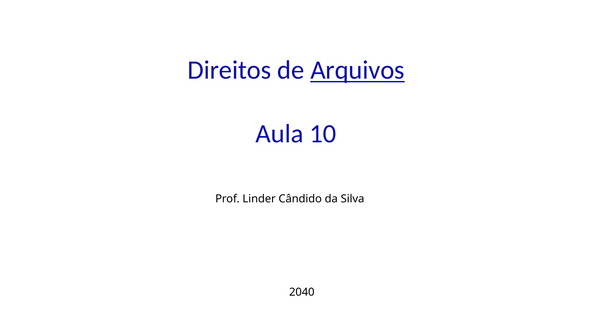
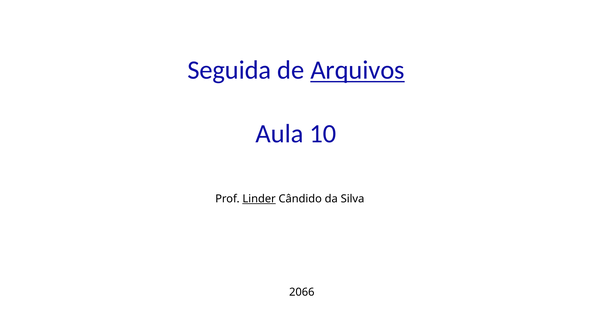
Direitos: Direitos -> Seguida
Linder underline: none -> present
2040: 2040 -> 2066
